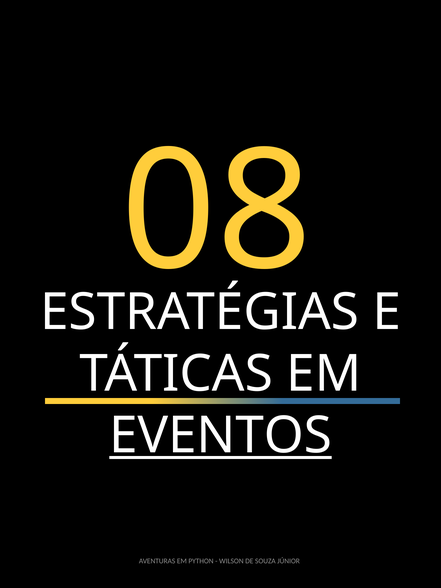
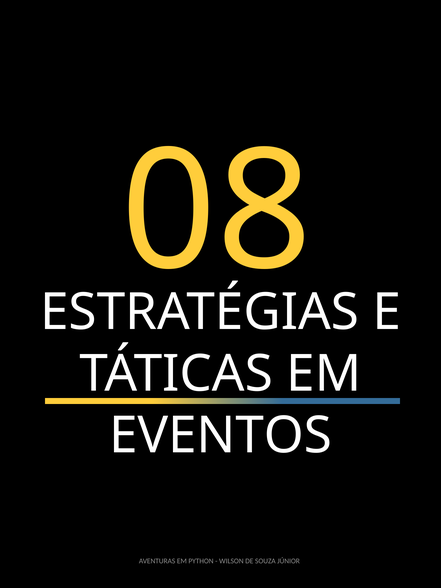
EVENTOS underline: present -> none
